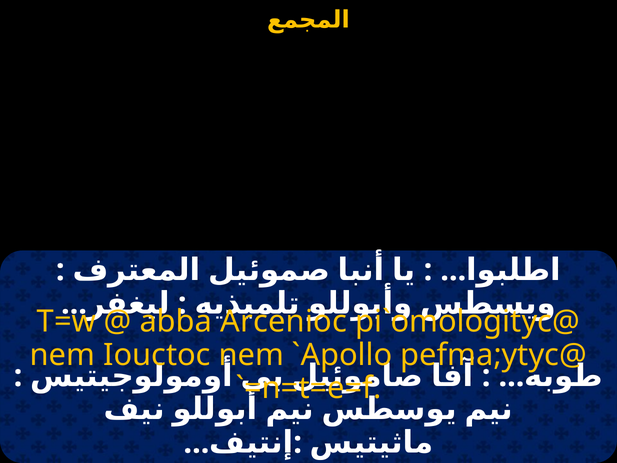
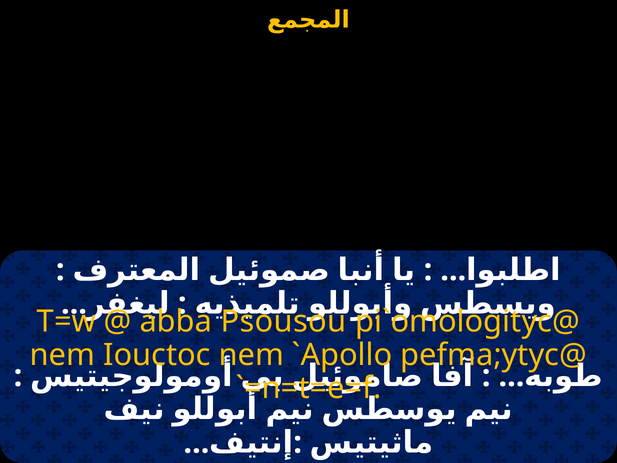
Arcenioc: Arcenioc -> Psousou
